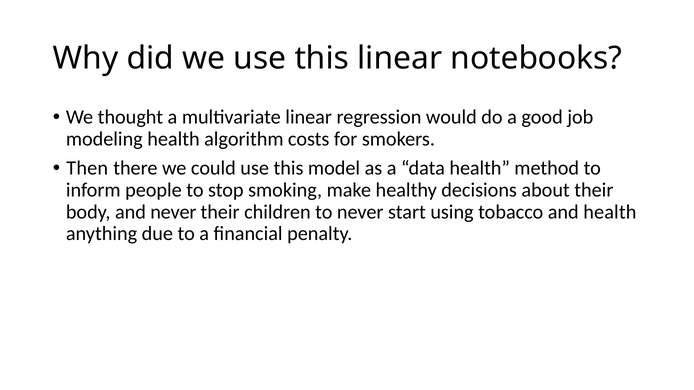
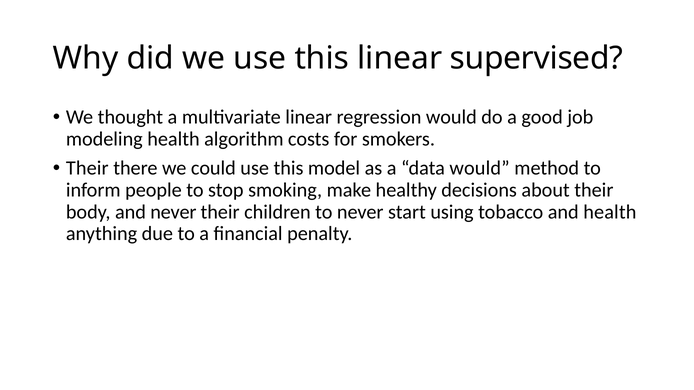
notebooks: notebooks -> supervised
Then at (87, 168): Then -> Their
data health: health -> would
